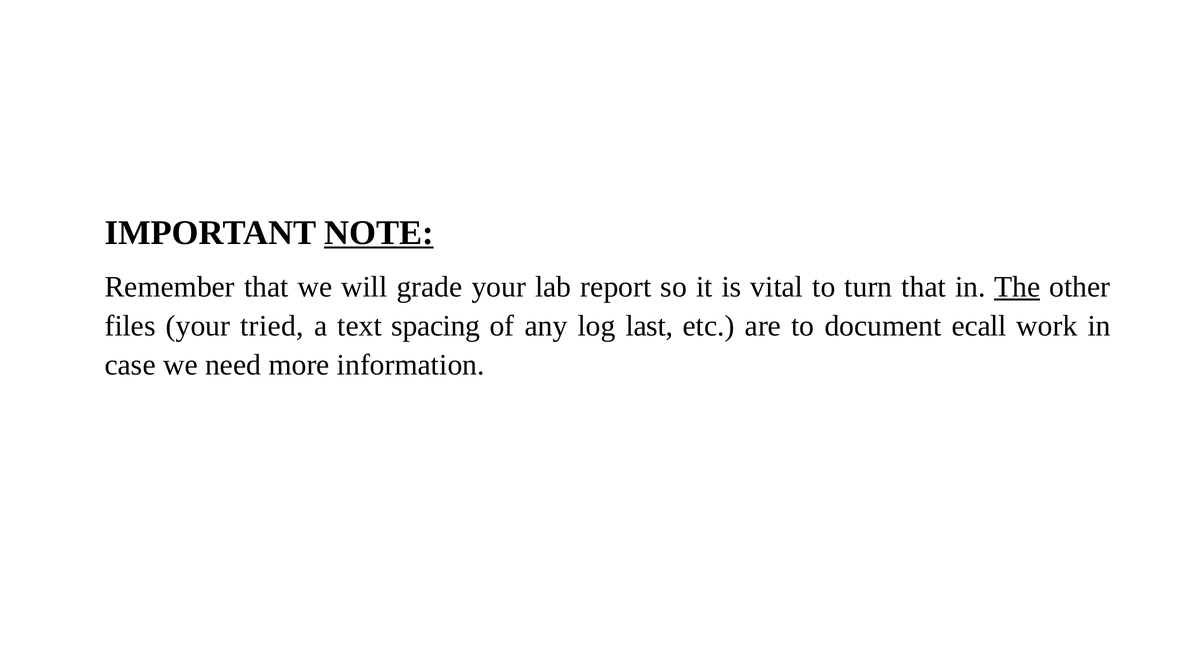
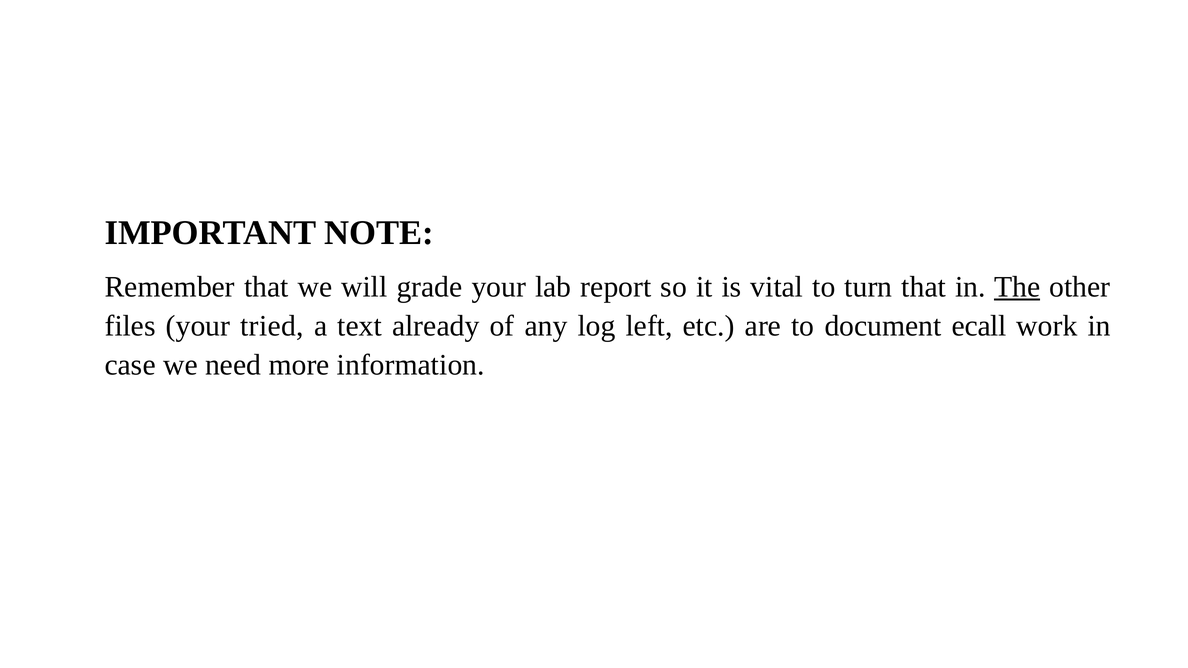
NOTE underline: present -> none
spacing: spacing -> already
last: last -> left
